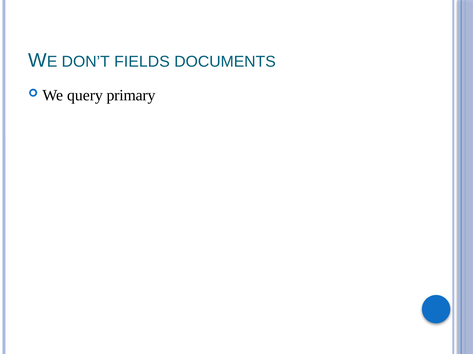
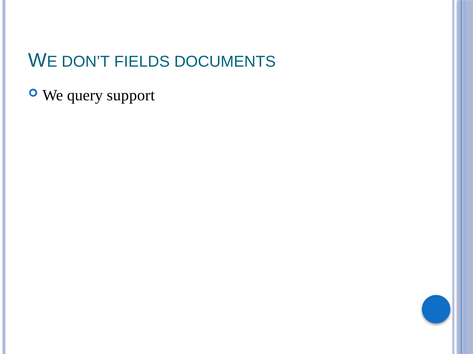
primary: primary -> support
